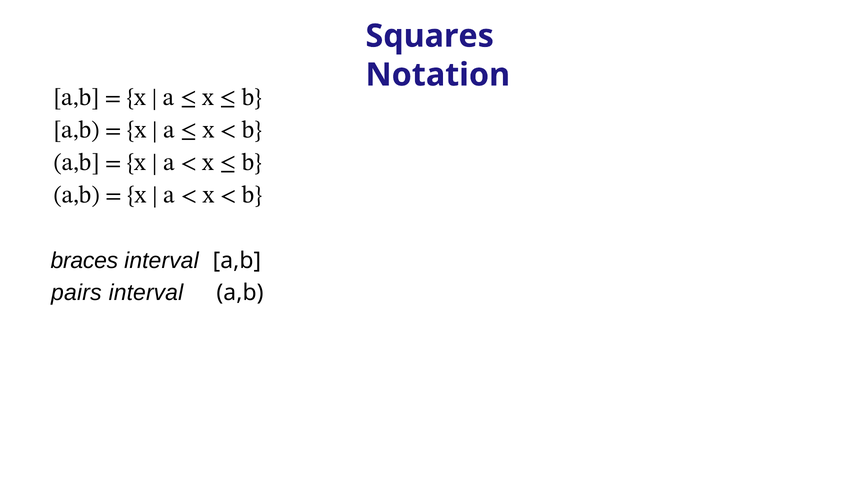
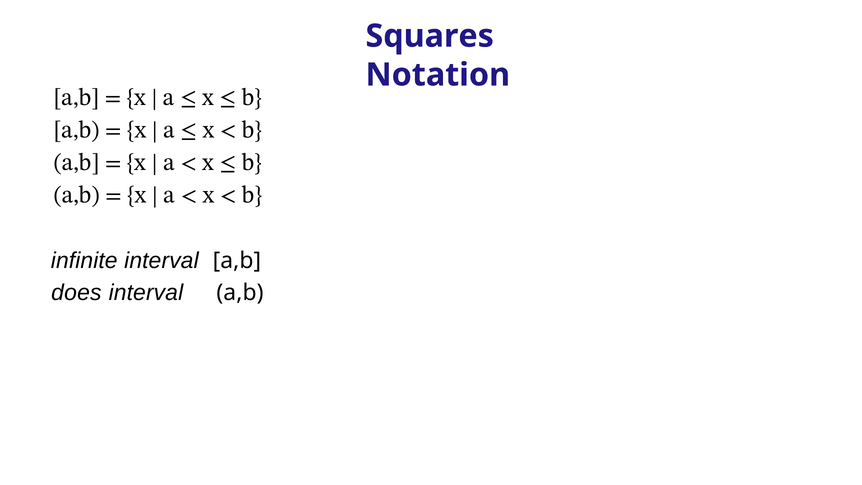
braces: braces -> infinite
pairs: pairs -> does
